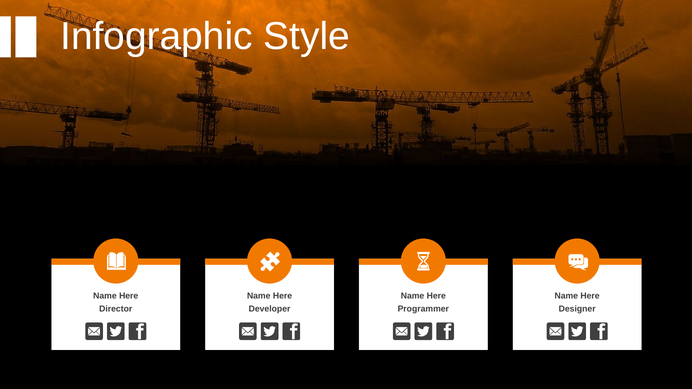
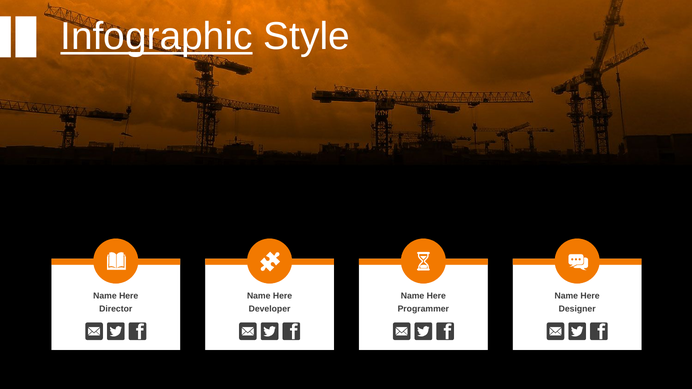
Infographic underline: none -> present
